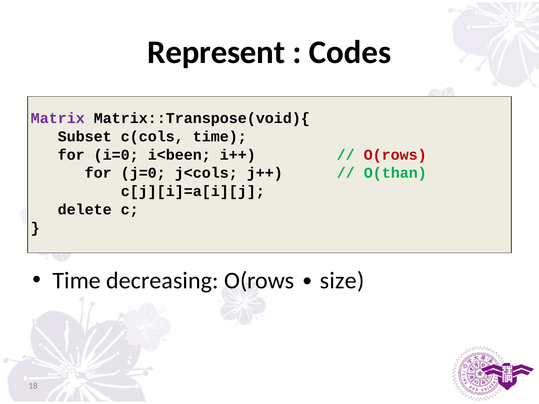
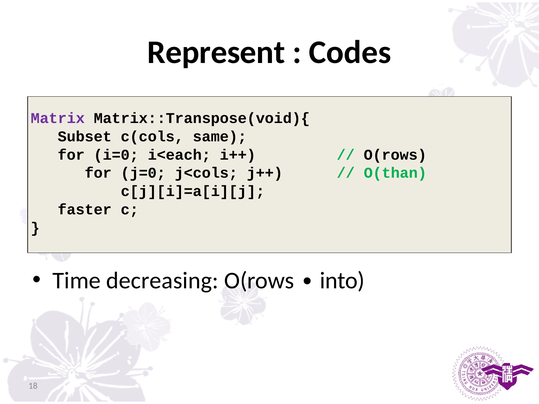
c(cols time: time -> same
i<been: i<been -> i<each
O(rows at (395, 155) colour: red -> black
delete: delete -> faster
size: size -> into
